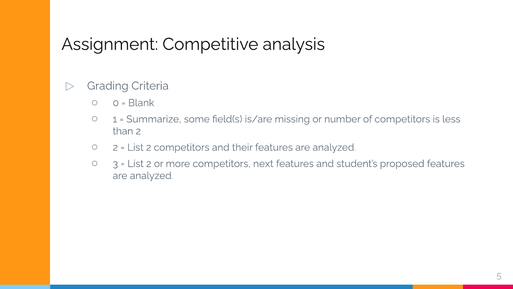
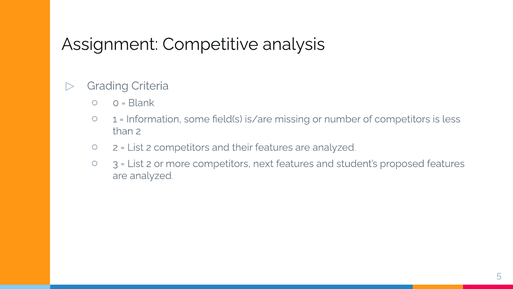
Summarize: Summarize -> Information
